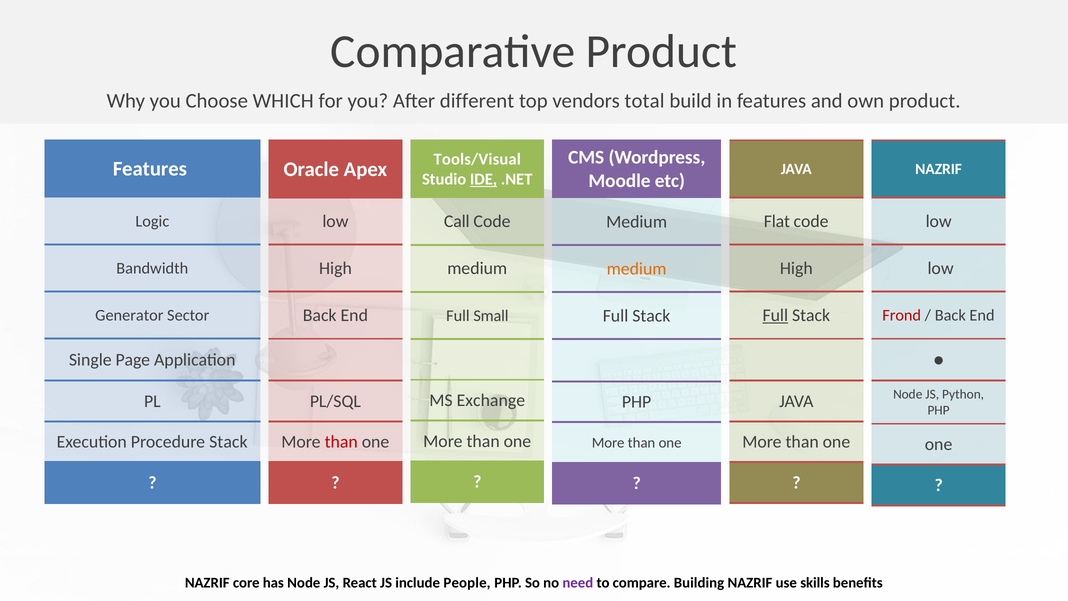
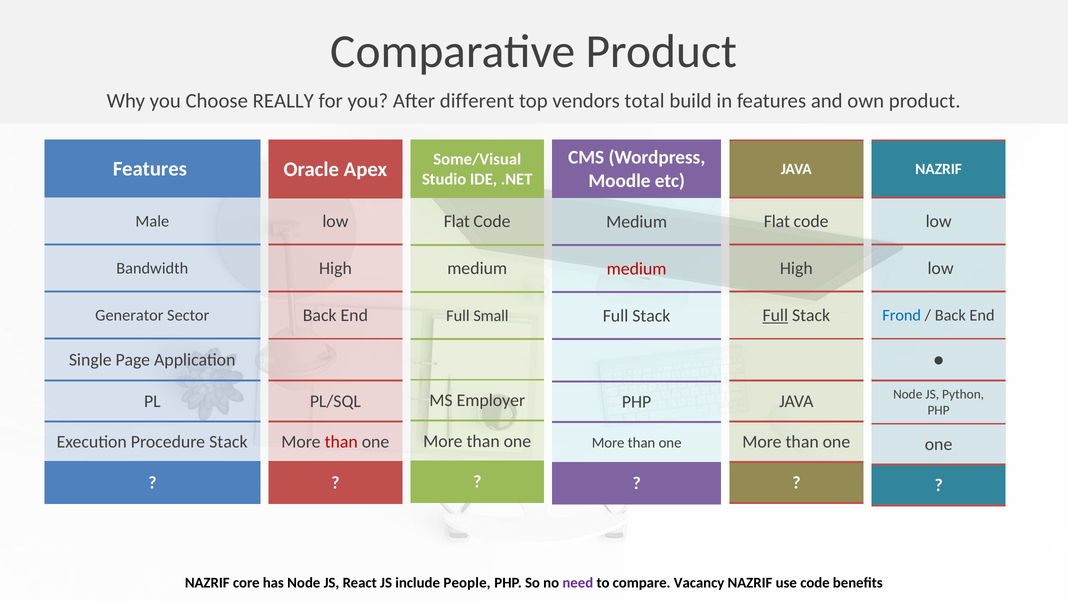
WHICH: WHICH -> REALLY
Tools/Visual: Tools/Visual -> Some/Visual
IDE underline: present -> none
Call at (457, 221): Call -> Flat
Logic: Logic -> Male
medium at (637, 269) colour: orange -> red
Frond colour: red -> blue
Exchange: Exchange -> Employer
Building: Building -> Vacancy
use skills: skills -> code
